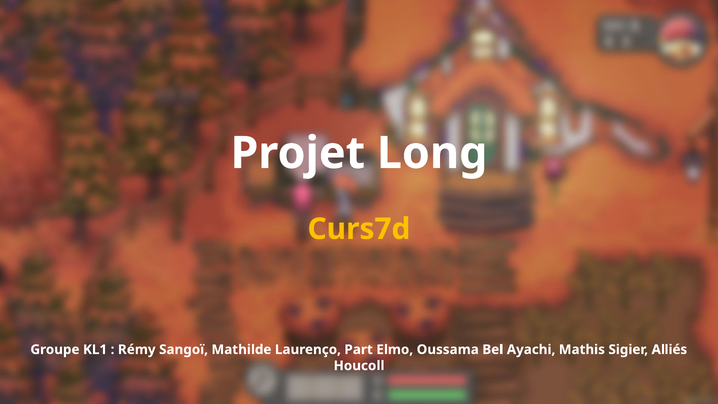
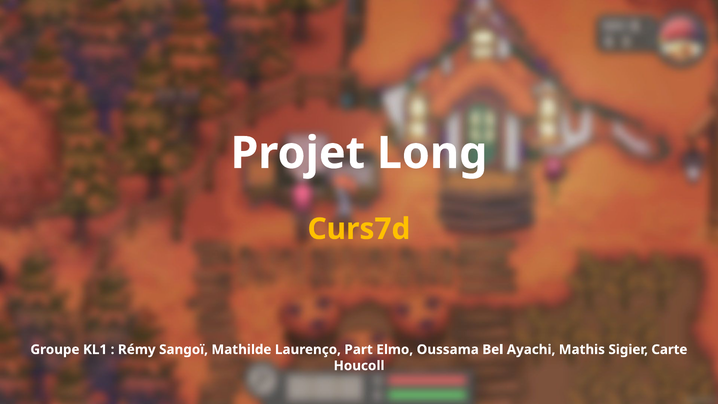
Alliés: Alliés -> Carte
